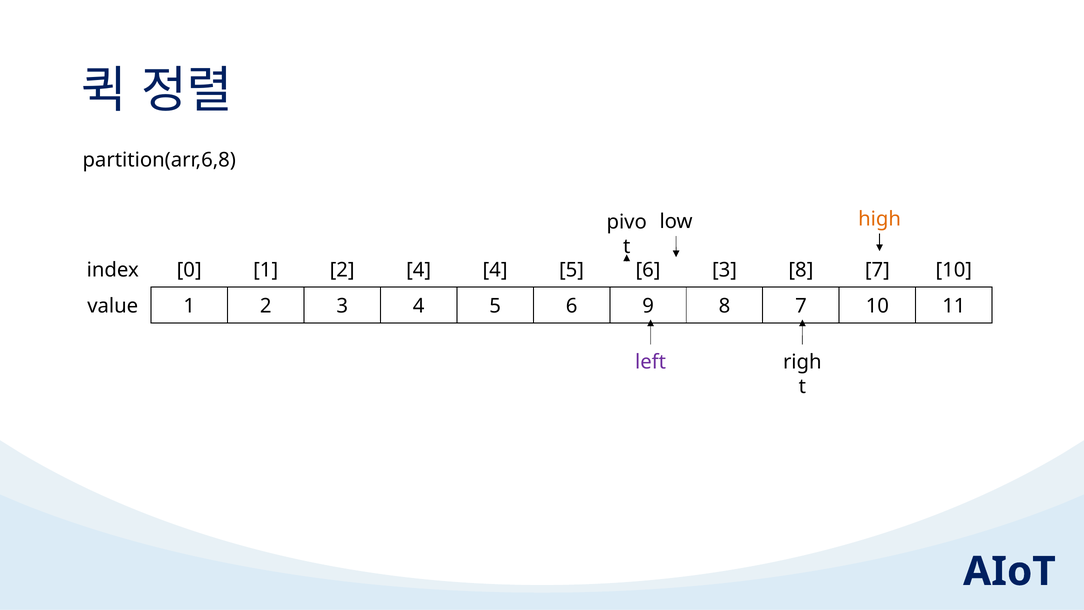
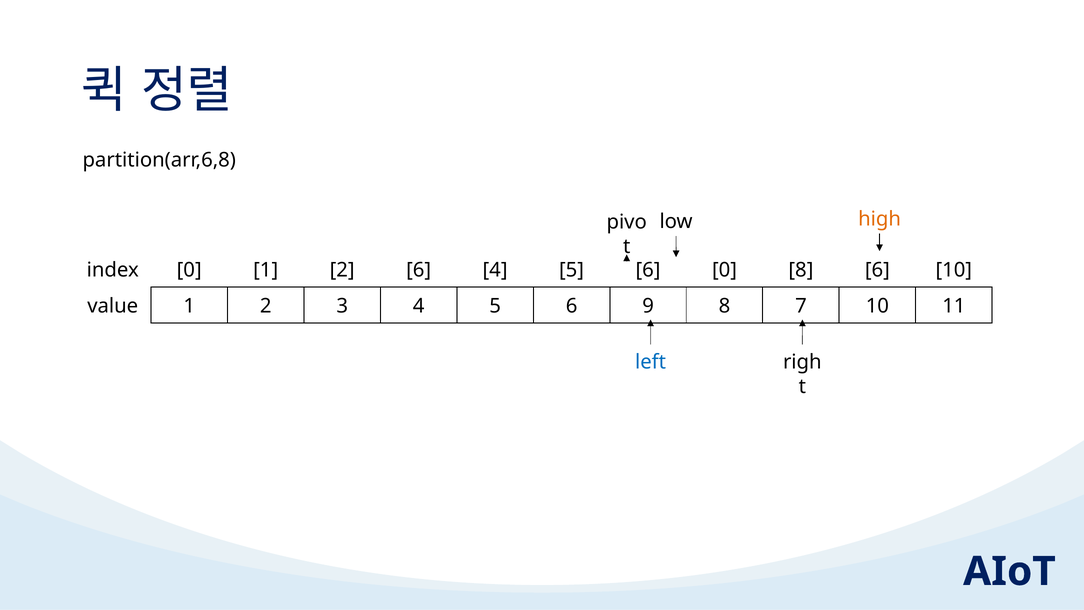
2 4: 4 -> 6
6 3: 3 -> 0
7 at (877, 270): 7 -> 6
left colour: purple -> blue
